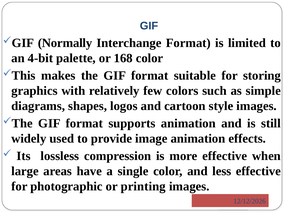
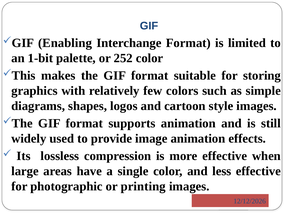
Normally: Normally -> Enabling
4-bit: 4-bit -> 1-bit
168: 168 -> 252
